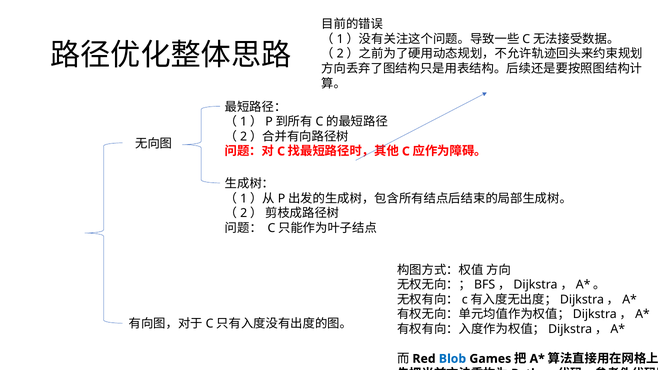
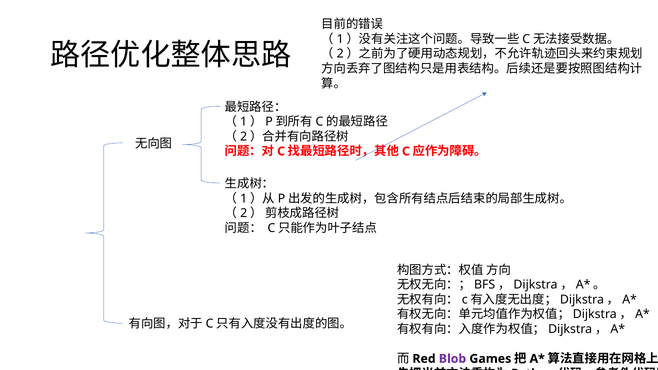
Blob colour: blue -> purple
